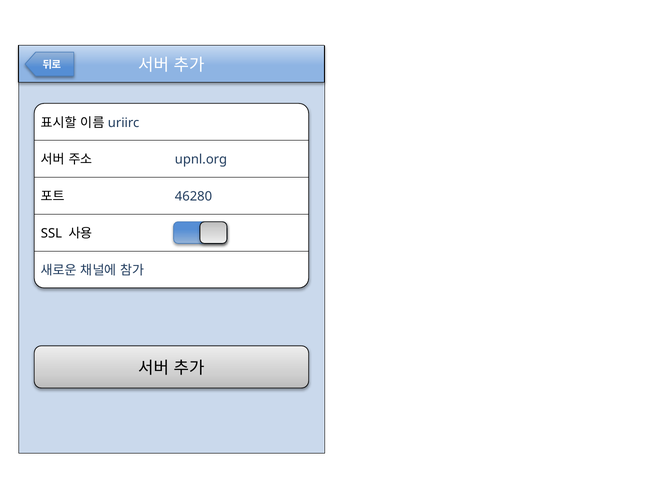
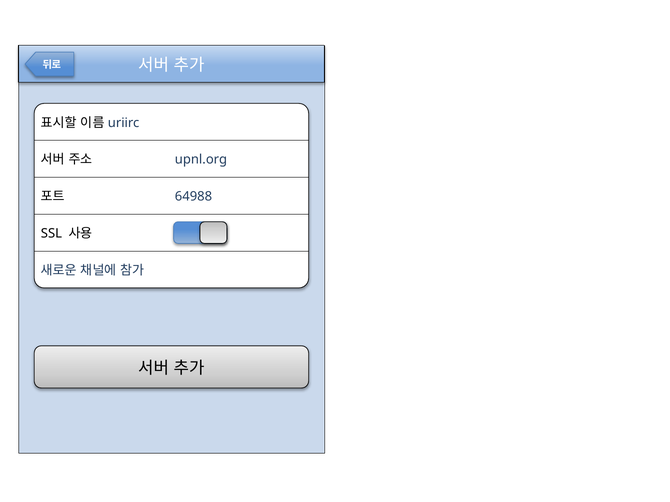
46280: 46280 -> 64988
